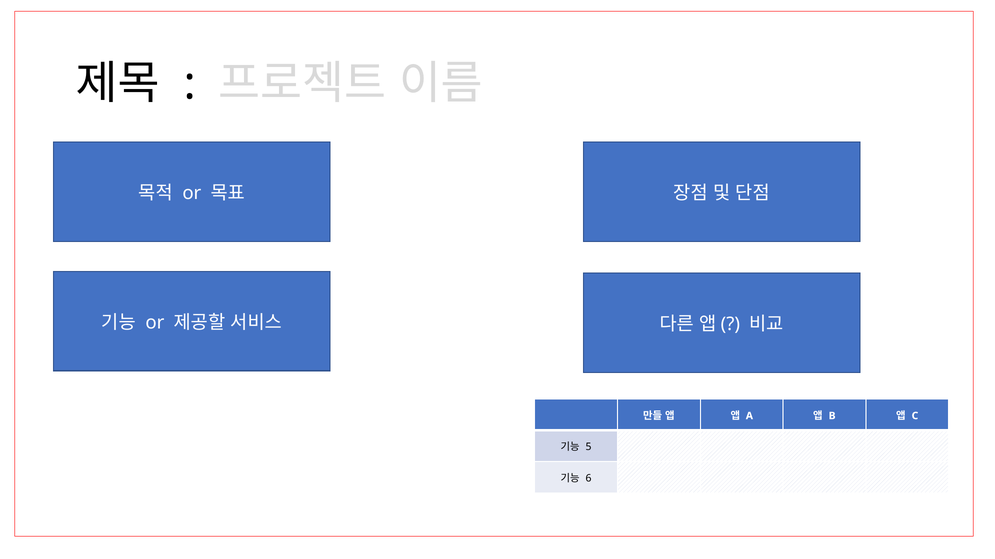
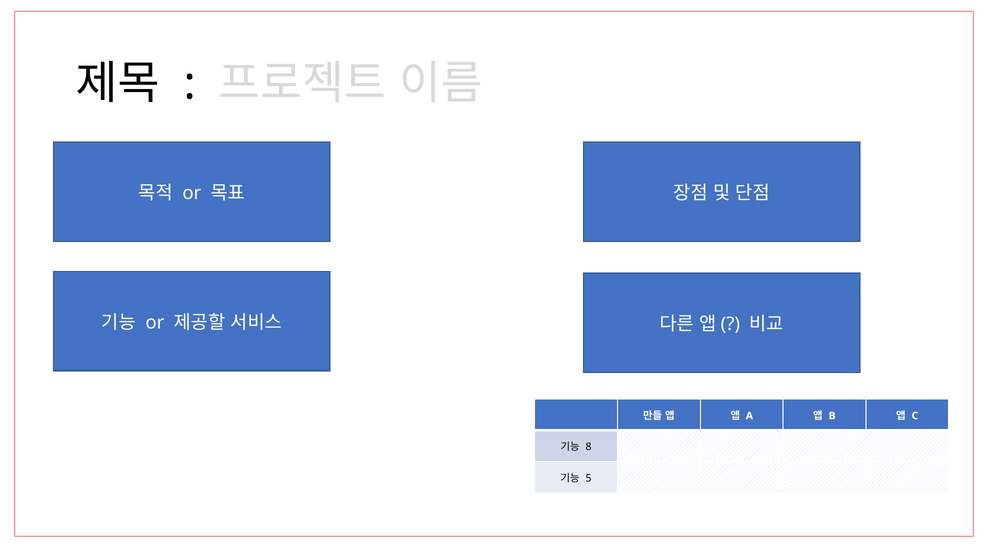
5: 5 -> 8
6: 6 -> 5
